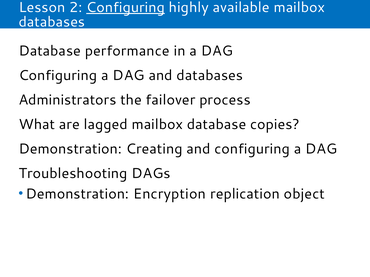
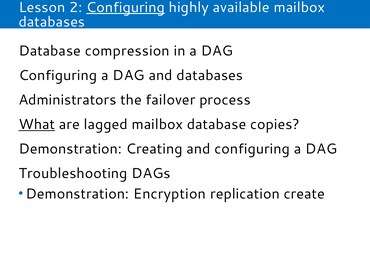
performance: performance -> compression
What underline: none -> present
object: object -> create
